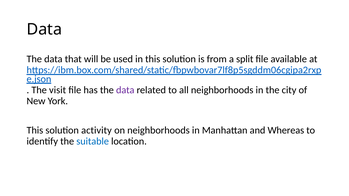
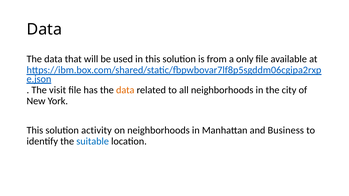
split: split -> only
data at (125, 90) colour: purple -> orange
Whereas: Whereas -> Business
